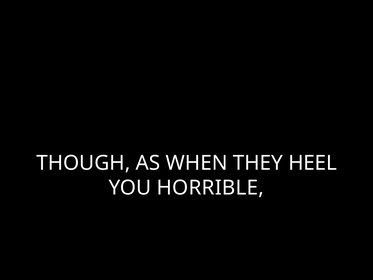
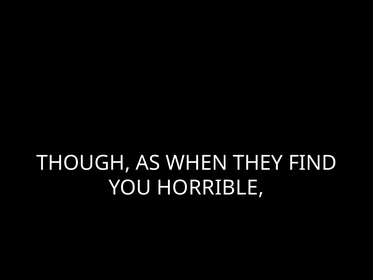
HEEL: HEEL -> FIND
